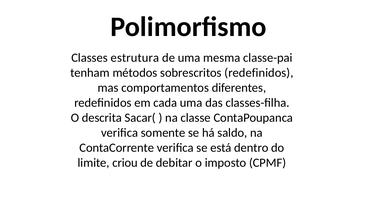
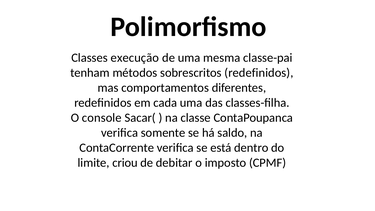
estrutura: estrutura -> execução
descrita: descrita -> console
